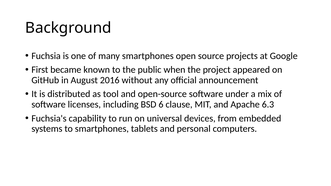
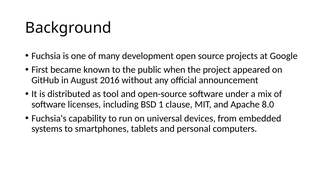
many smartphones: smartphones -> development
6: 6 -> 1
6.3: 6.3 -> 8.0
